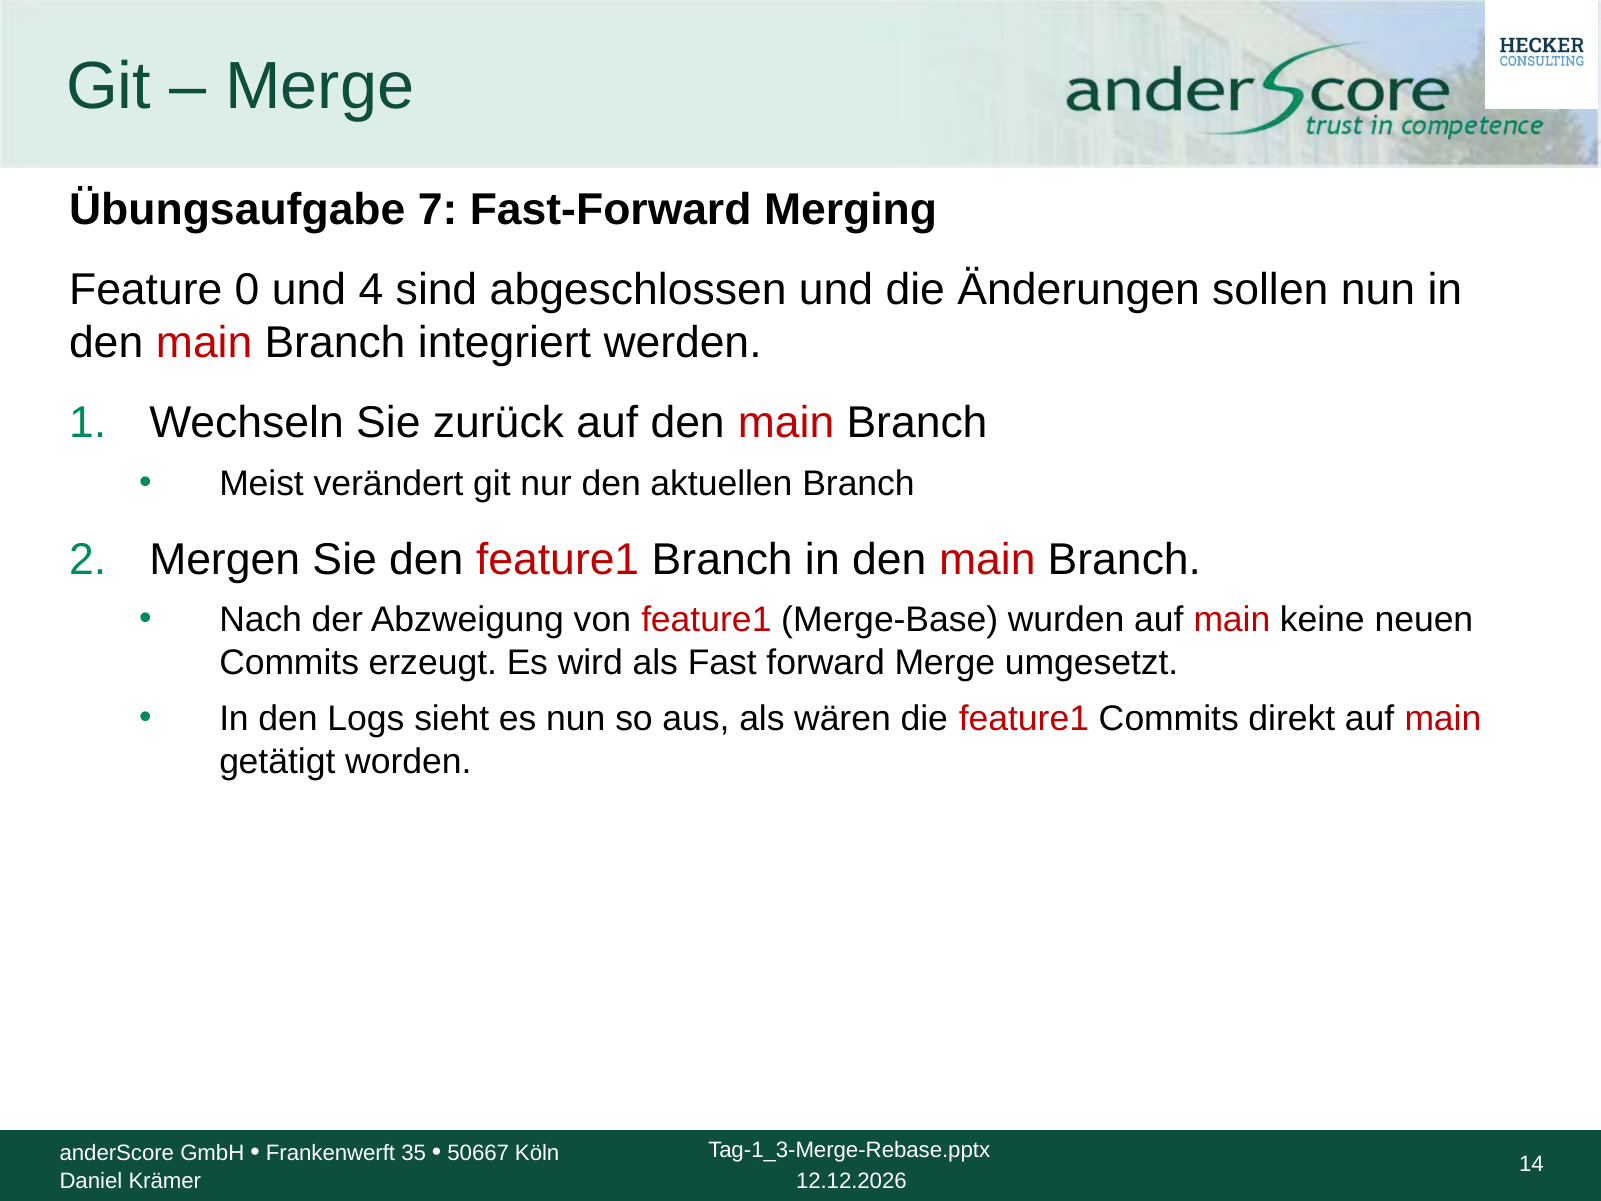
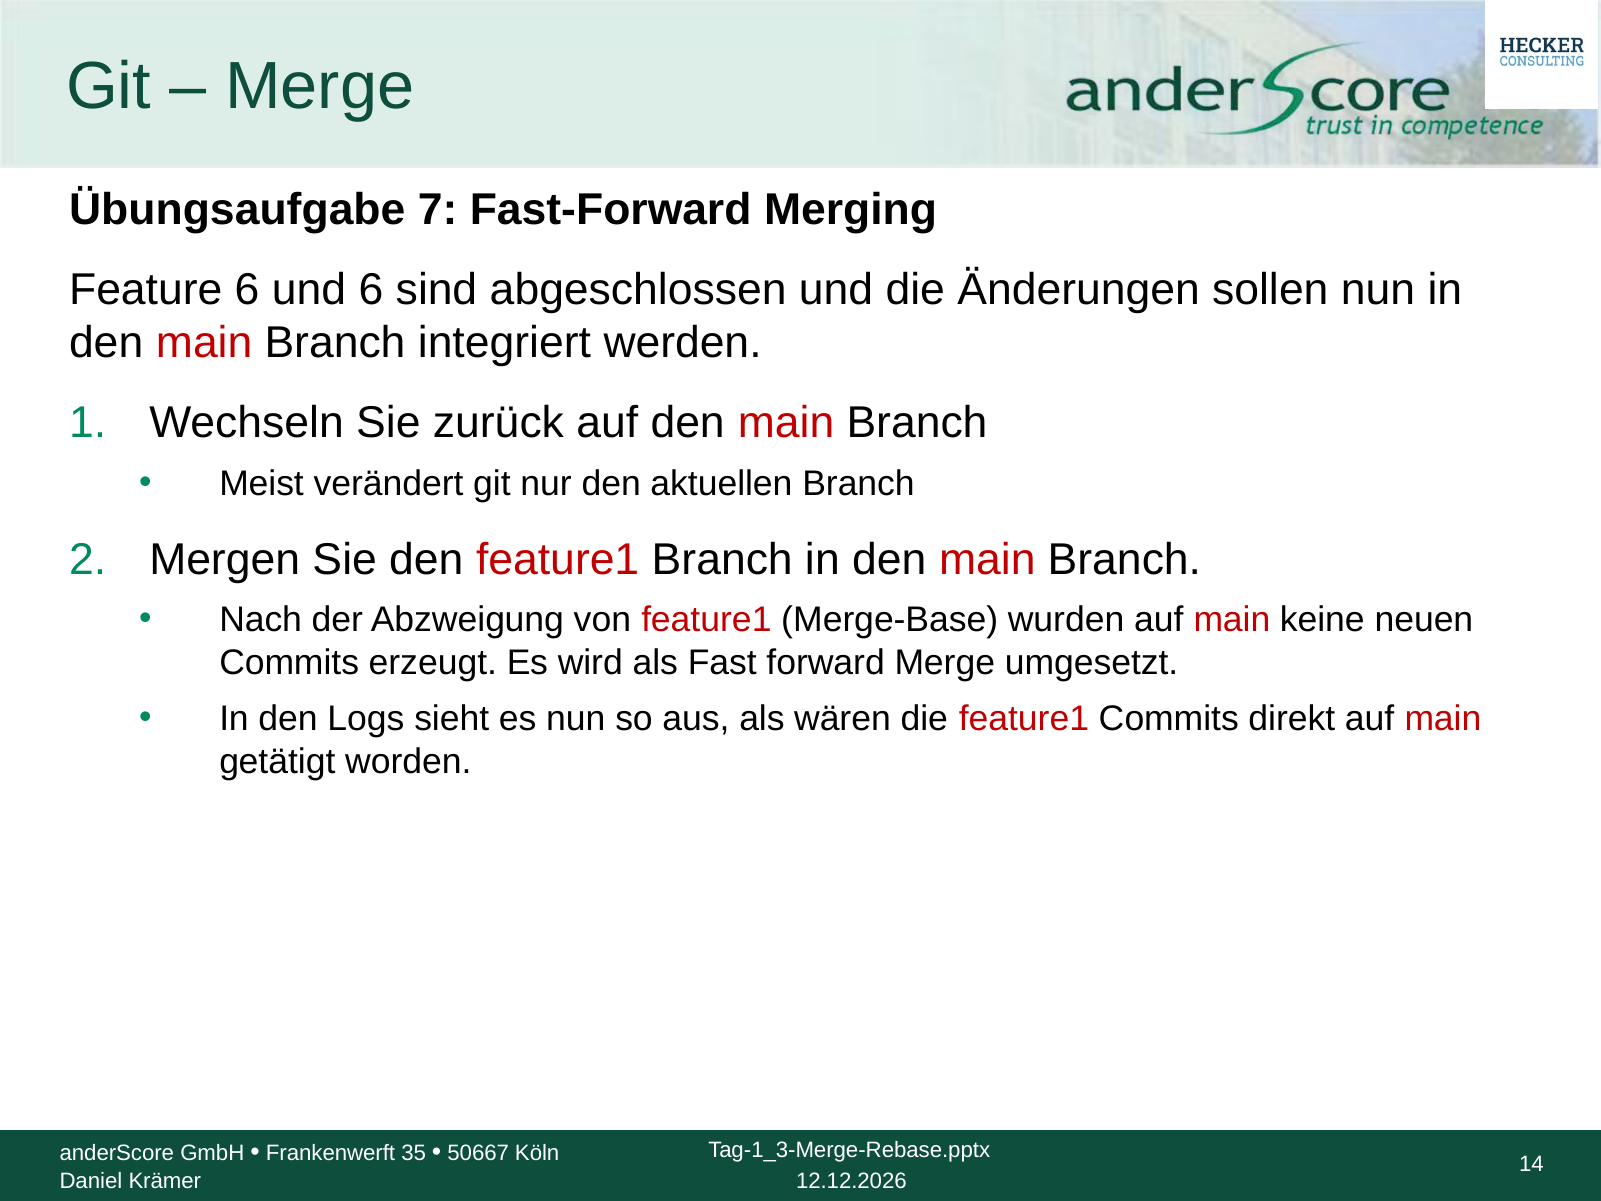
Feature 0: 0 -> 6
und 4: 4 -> 6
